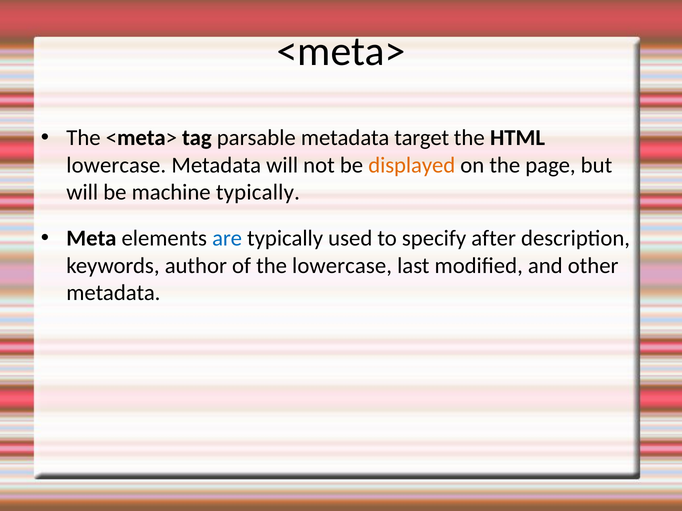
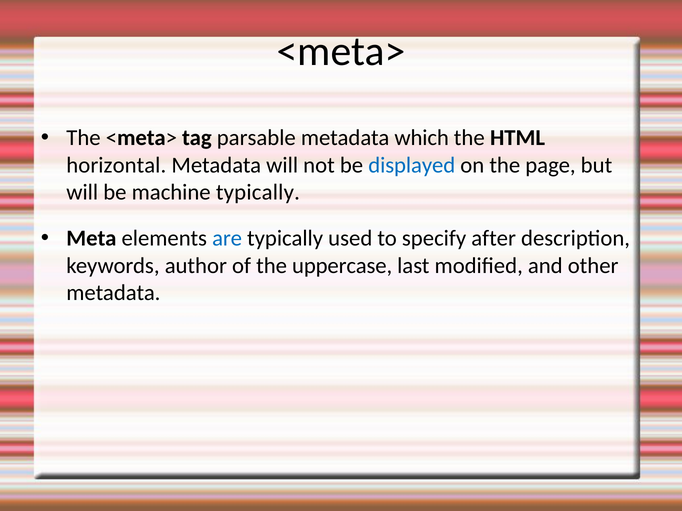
target: target -> which
lowercase at (116, 165): lowercase -> horizontal
displayed colour: orange -> blue
the lowercase: lowercase -> uppercase
